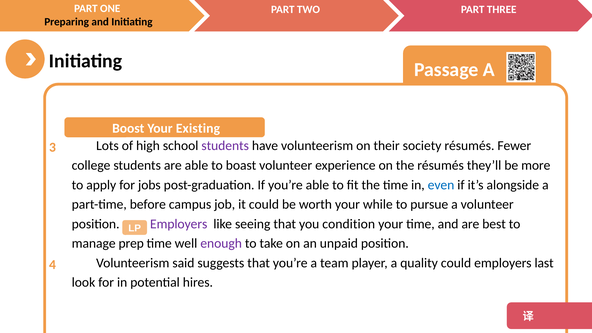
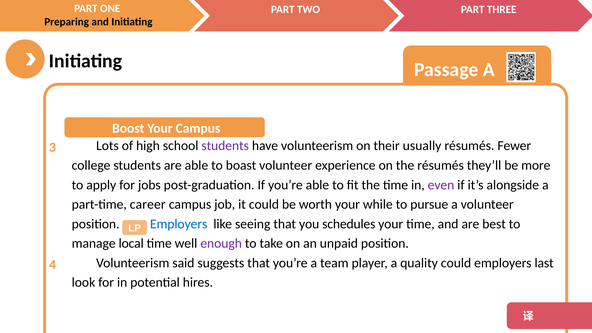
Your Existing: Existing -> Campus
society: society -> usually
even colour: blue -> purple
before: before -> career
Employers at (179, 224) colour: purple -> blue
condition: condition -> schedules
prep: prep -> local
